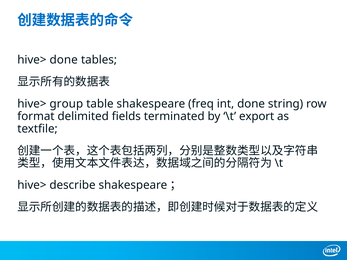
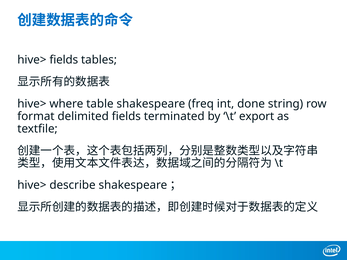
hive> done: done -> fields
group: group -> where
